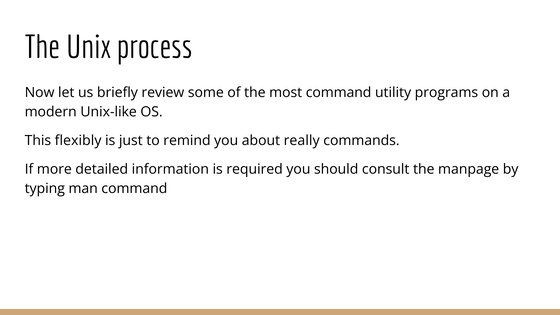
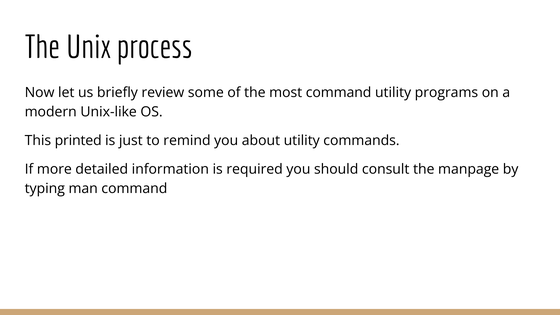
flexibly: flexibly -> printed
about really: really -> utility
